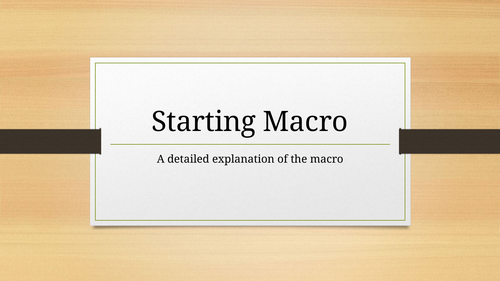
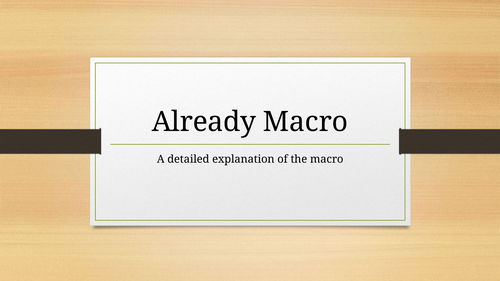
Starting: Starting -> Already
